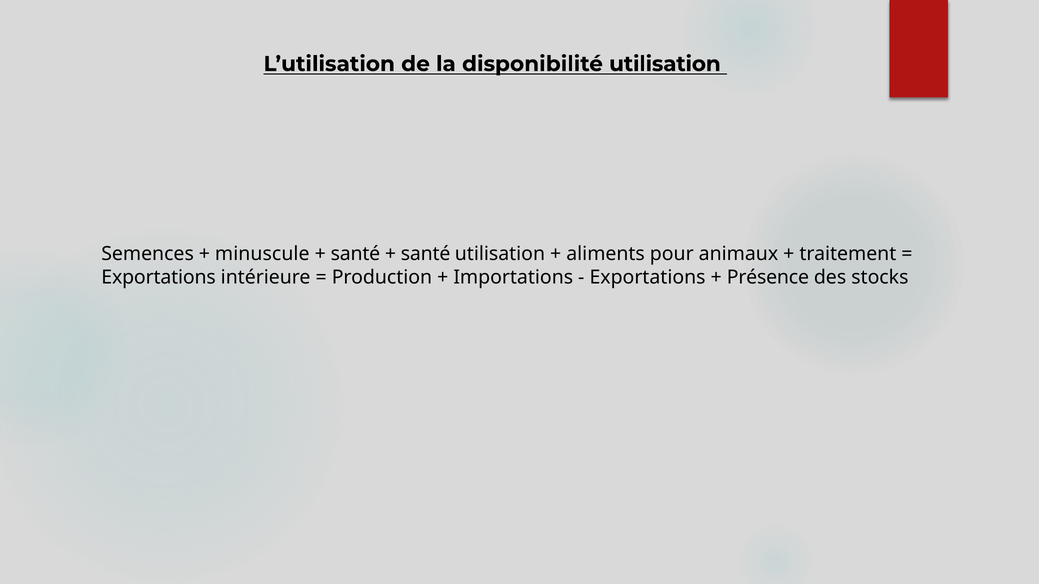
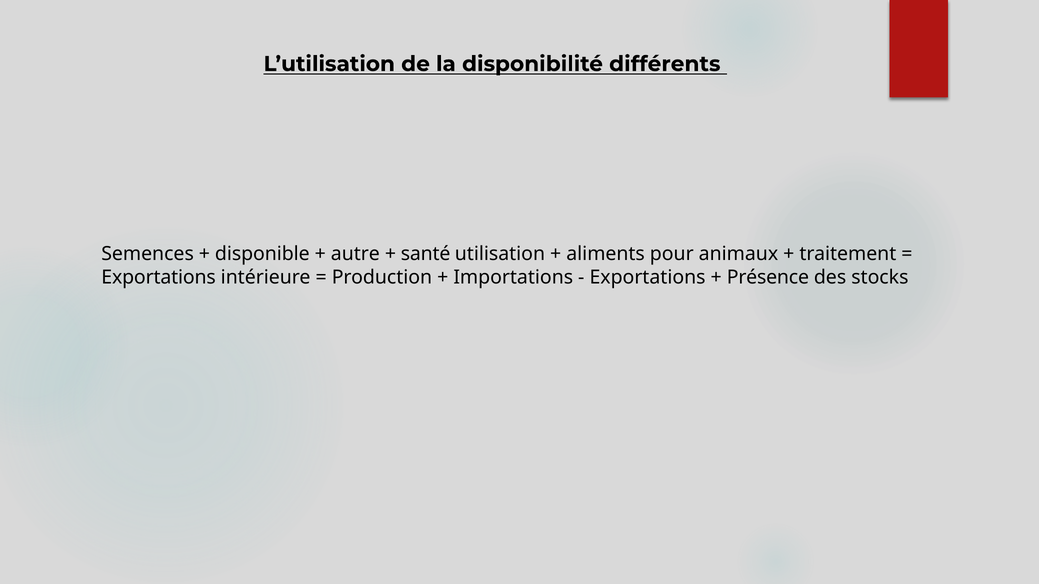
disponibilité utilisation: utilisation -> différents
minuscule: minuscule -> disponible
santé at (355, 254): santé -> autre
